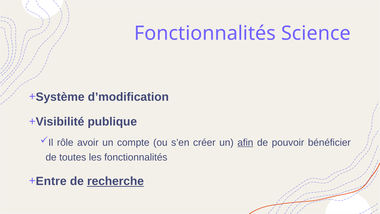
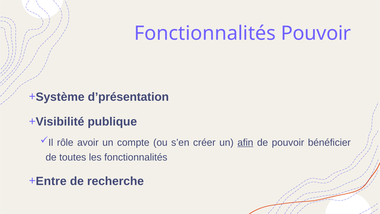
Fonctionnalités Science: Science -> Pouvoir
d’modification: d’modification -> d’présentation
recherche underline: present -> none
